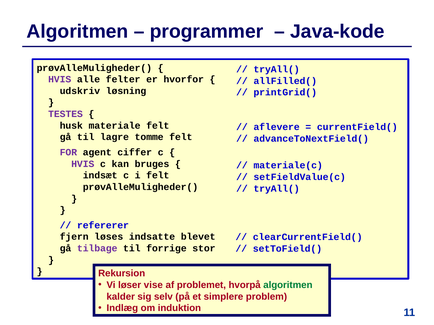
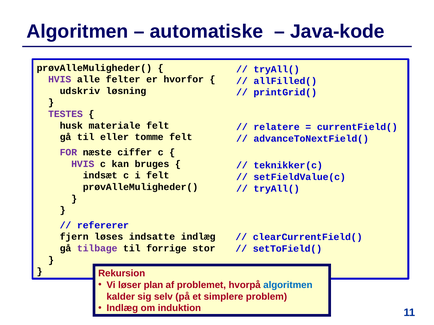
programmer: programmer -> automatiske
aflevere: aflevere -> relatere
lagre: lagre -> eller
agent: agent -> næste
materiale(c: materiale(c -> teknikker(c
indsatte blevet: blevet -> indlæg
vise: vise -> plan
algoritmen at (288, 285) colour: green -> blue
